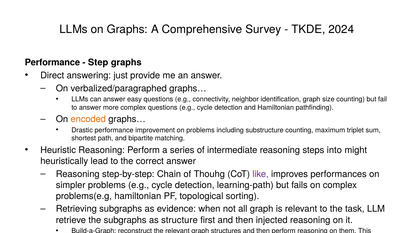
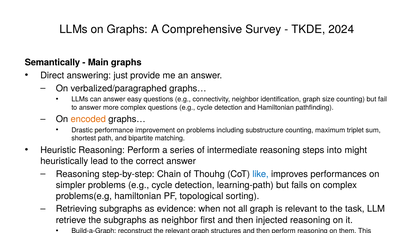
Performance at (52, 63): Performance -> Semantically
Step at (98, 63): Step -> Main
like colour: purple -> blue
as structure: structure -> neighbor
